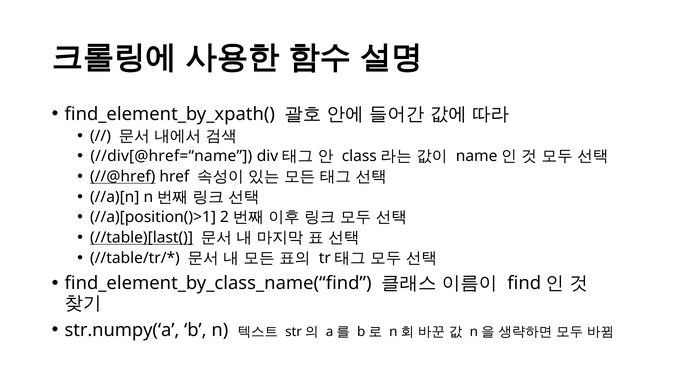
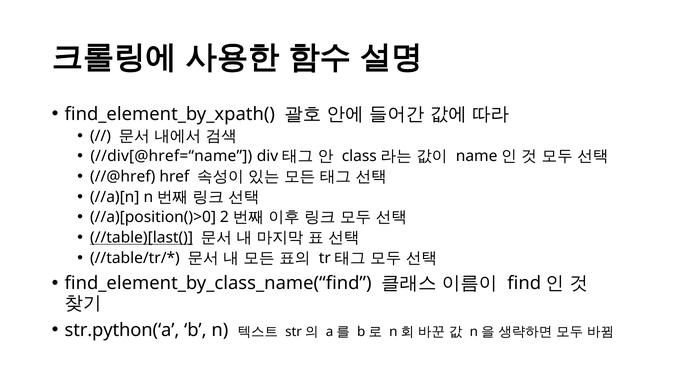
//@href underline: present -> none
//a)[position()>1: //a)[position()>1 -> //a)[position()>0
str.numpy(‘a: str.numpy(‘a -> str.python(‘a
